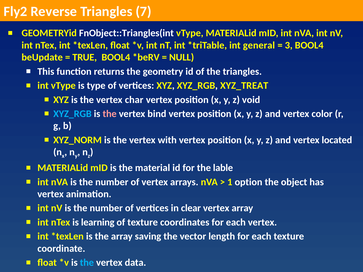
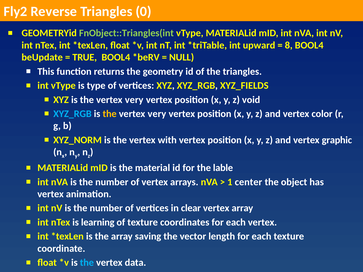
7: 7 -> 0
FnObject::Triangles(int colour: white -> light green
general: general -> upward
3: 3 -> 8
XYZ_TREAT: XYZ_TREAT -> XYZ_FIELDS
char at (134, 100): char -> very
the at (110, 114) colour: pink -> yellow
bind at (157, 114): bind -> very
located: located -> graphic
option: option -> center
